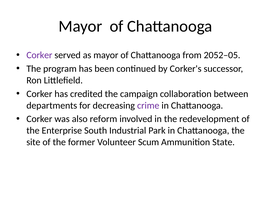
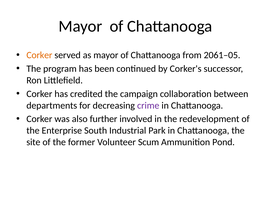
Corker at (39, 55) colour: purple -> orange
2052–05: 2052–05 -> 2061–05
reform: reform -> further
State: State -> Pond
